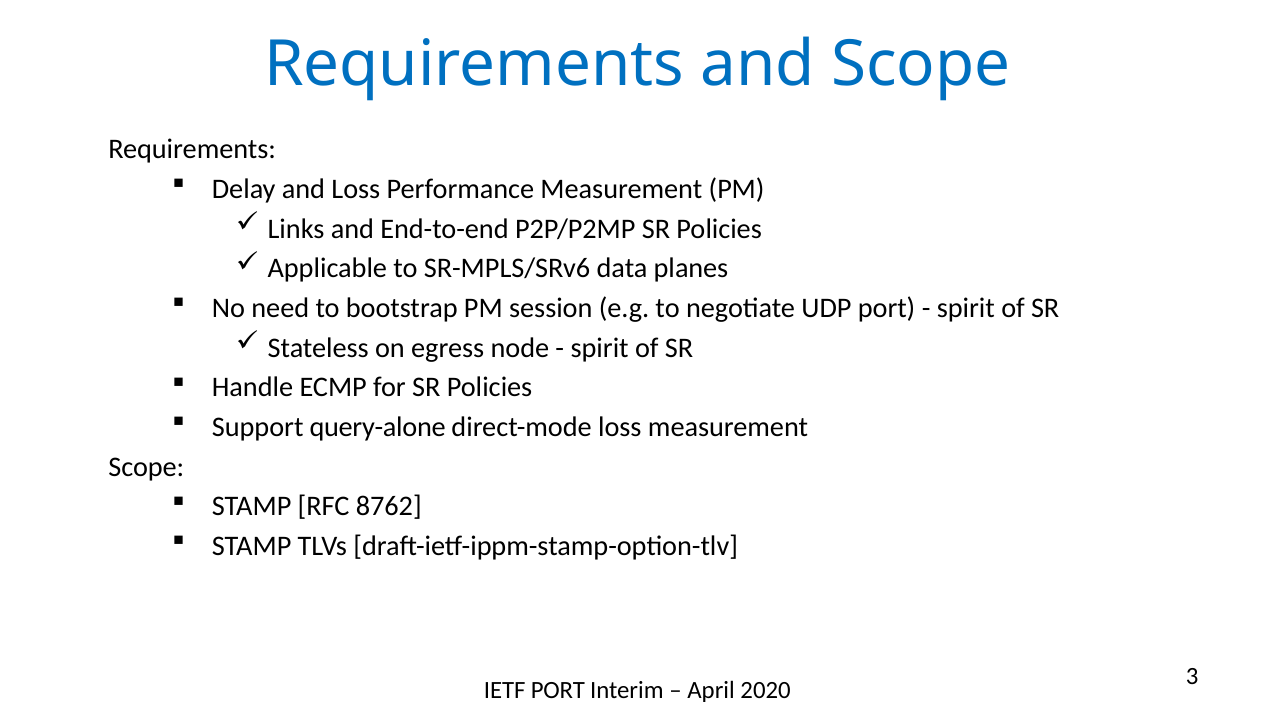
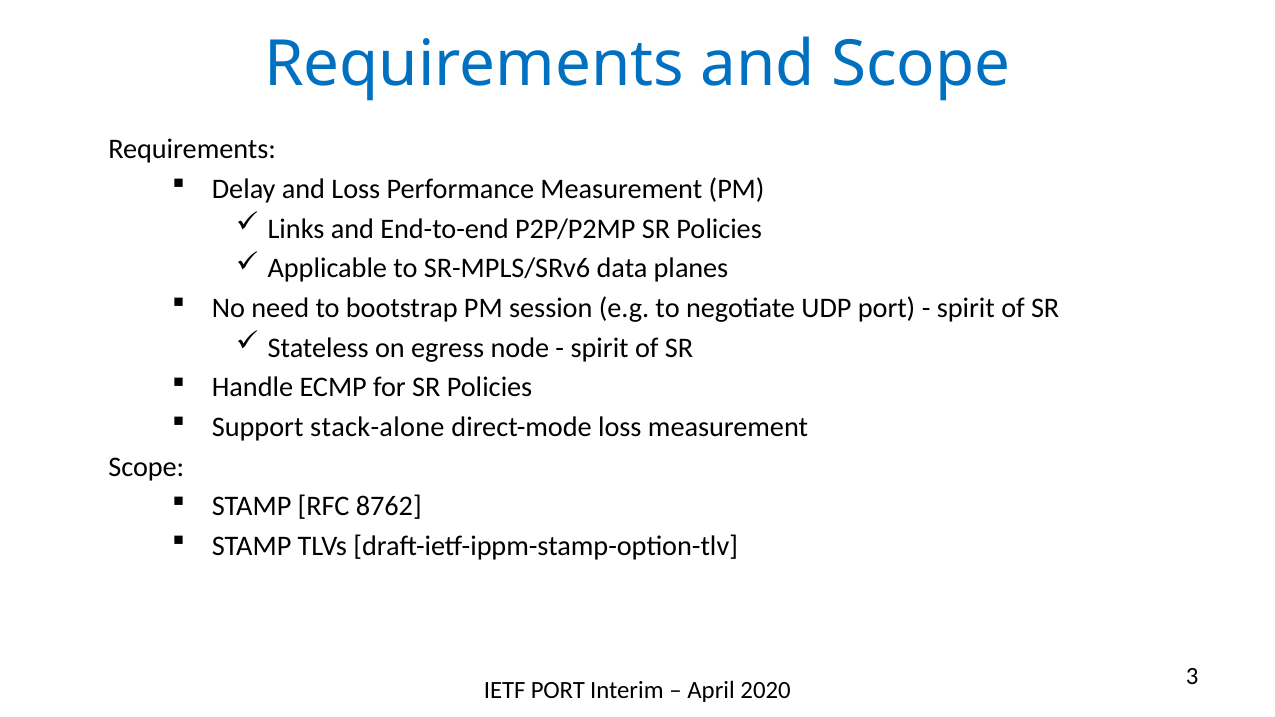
query-alone: query-alone -> stack-alone
